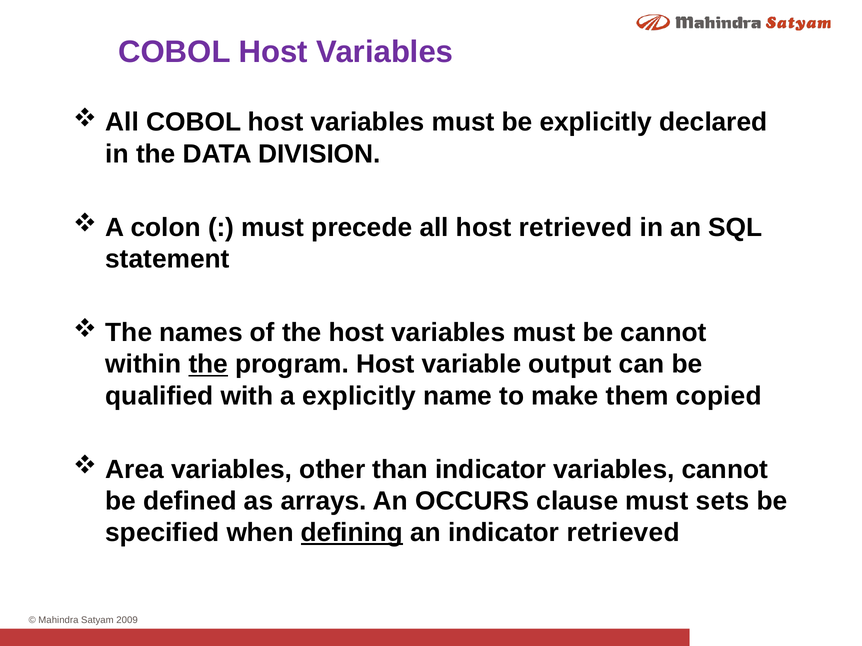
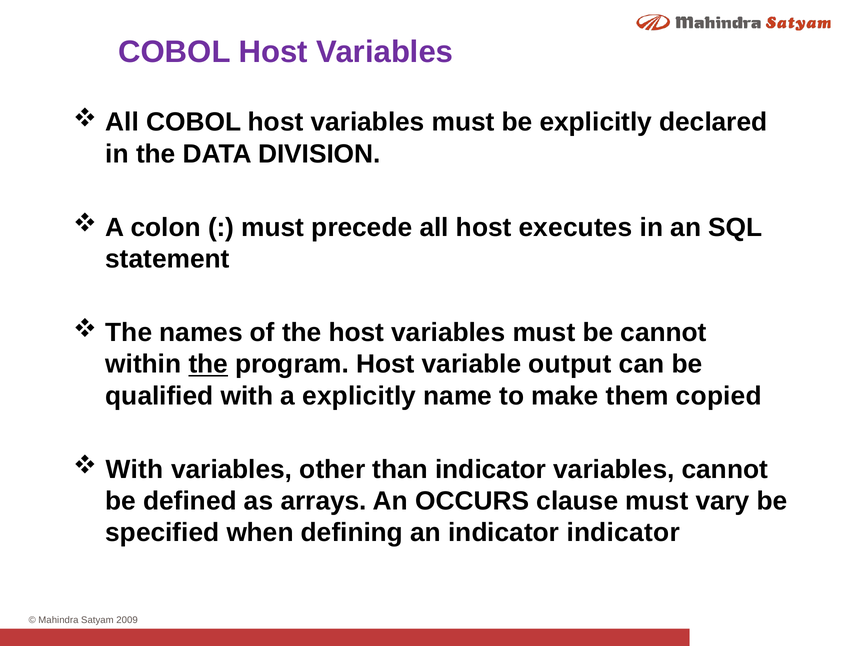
host retrieved: retrieved -> executes
Area at (135, 470): Area -> With
sets: sets -> vary
defining underline: present -> none
indicator retrieved: retrieved -> indicator
